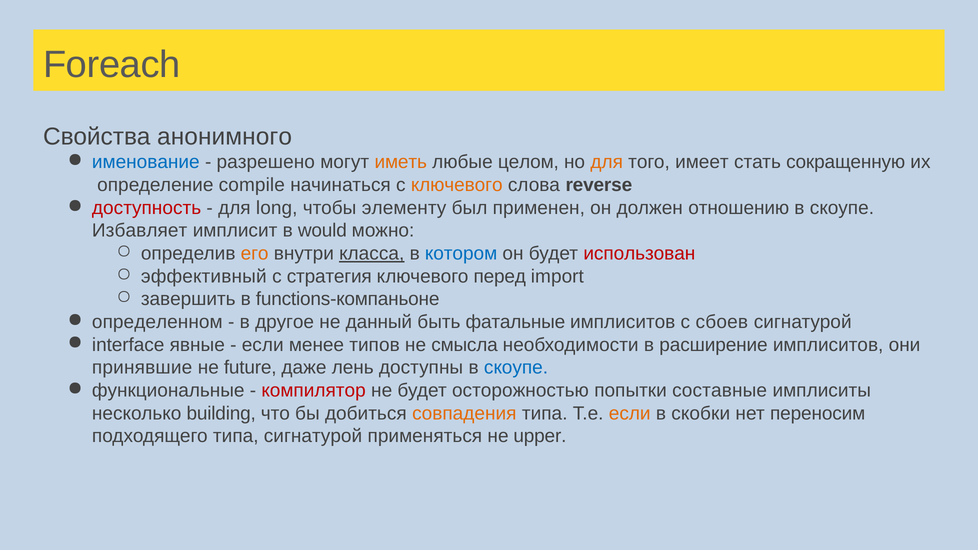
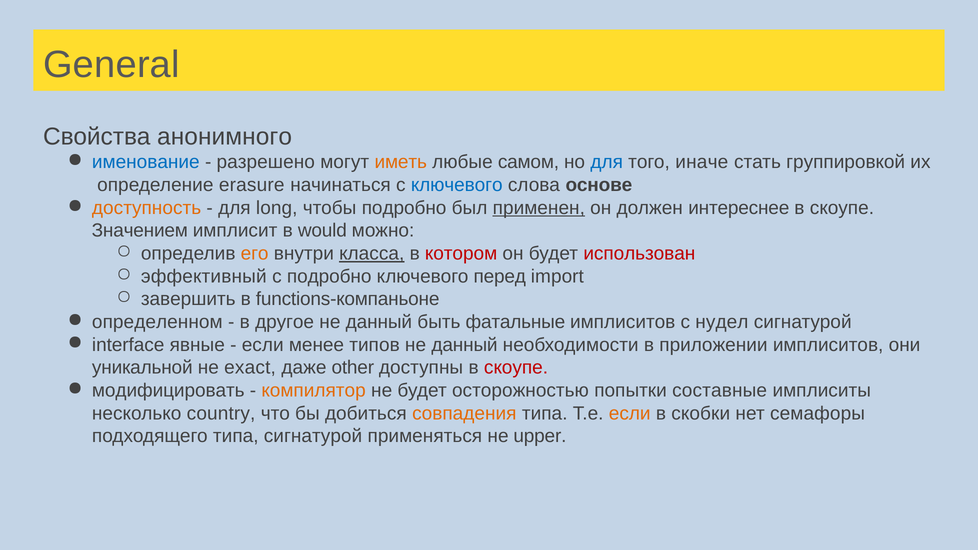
Foreach: Foreach -> General
целом: целом -> самом
для at (607, 162) colour: orange -> blue
имеет: имеет -> иначе
сокращенную: сокращенную -> группировкой
compile: compile -> erasure
ключевого at (457, 185) colour: orange -> blue
reverse: reverse -> основе
доступность colour: red -> orange
чтобы элементу: элементу -> подробно
применен underline: none -> present
отношению: отношению -> интереснее
Избавляет: Избавляет -> Значением
котором colour: blue -> red
с стратегия: стратегия -> подробно
сбоев: сбоев -> нудел
типов не смысла: смысла -> данный
расширение: расширение -> приложении
принявшие: принявшие -> уникальной
future: future -> exact
лень: лень -> other
скоупе at (516, 368) colour: blue -> red
функциональные: функциональные -> модифицировать
компилятор colour: red -> orange
building: building -> country
переносим: переносим -> семафоры
